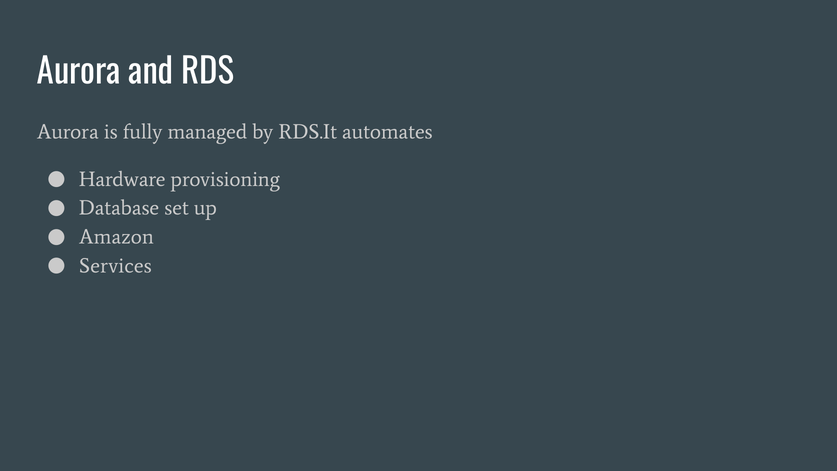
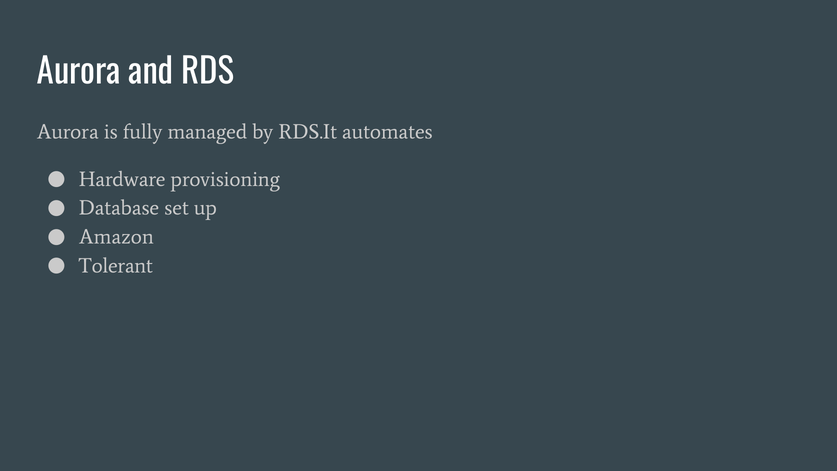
Services: Services -> Tolerant
